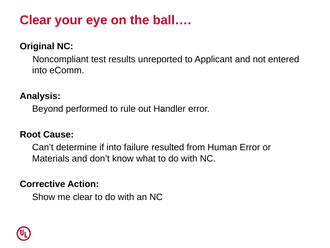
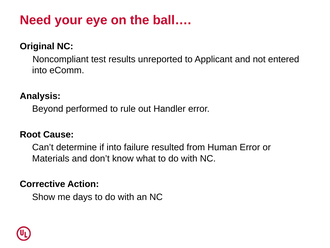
Clear at (36, 20): Clear -> Need
me clear: clear -> days
